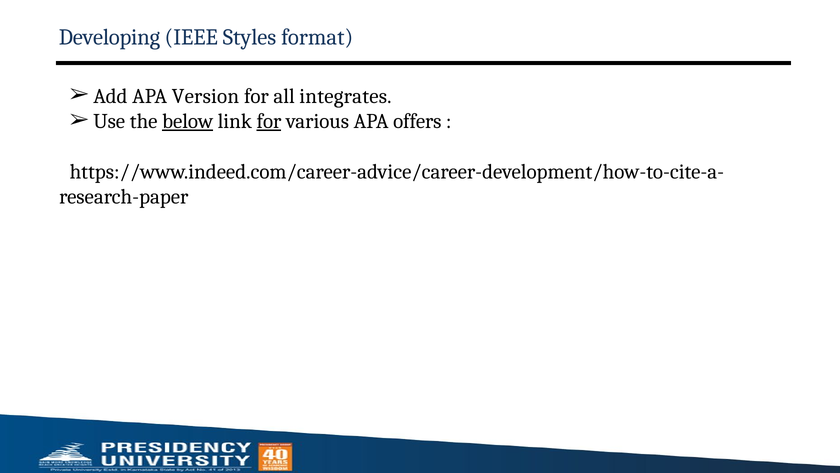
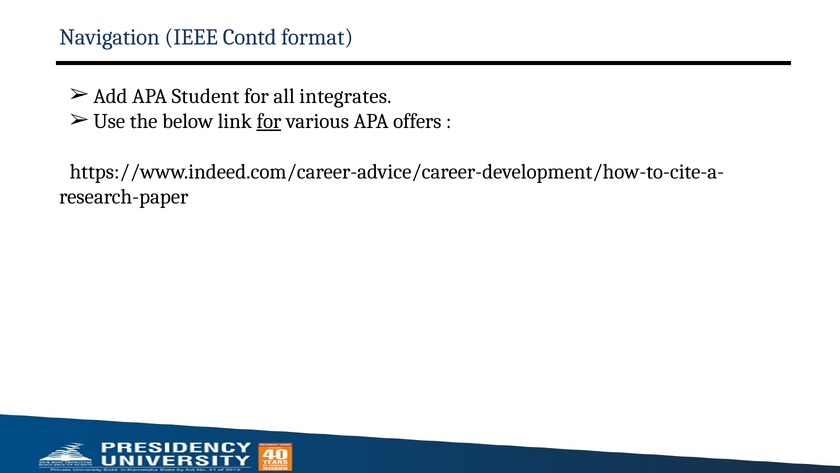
Developing: Developing -> Navigation
Styles: Styles -> Contd
Version: Version -> Student
below underline: present -> none
